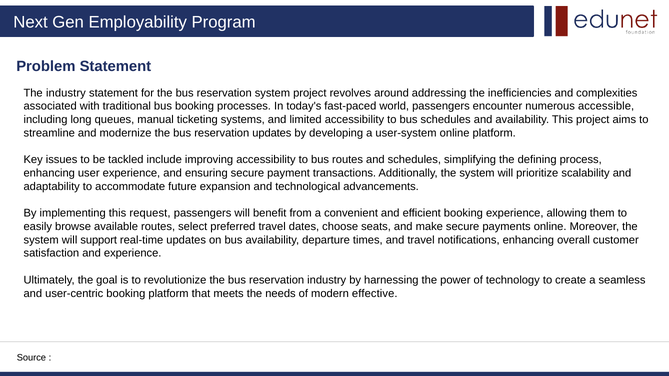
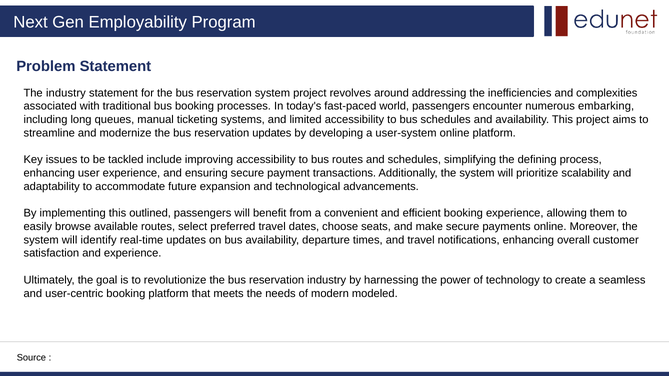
accessible: accessible -> embarking
request: request -> outlined
support: support -> identify
effective: effective -> modeled
